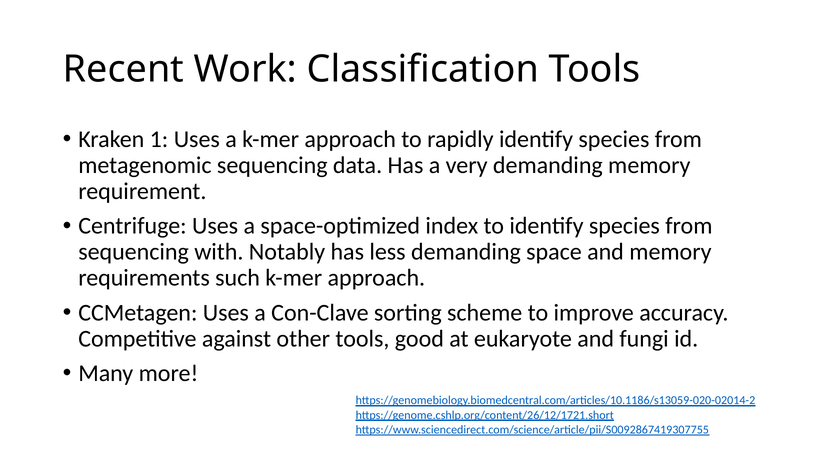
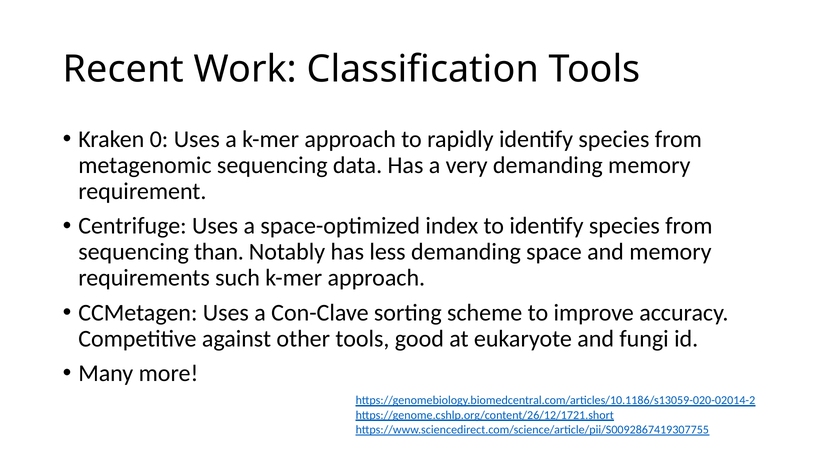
1: 1 -> 0
with: with -> than
